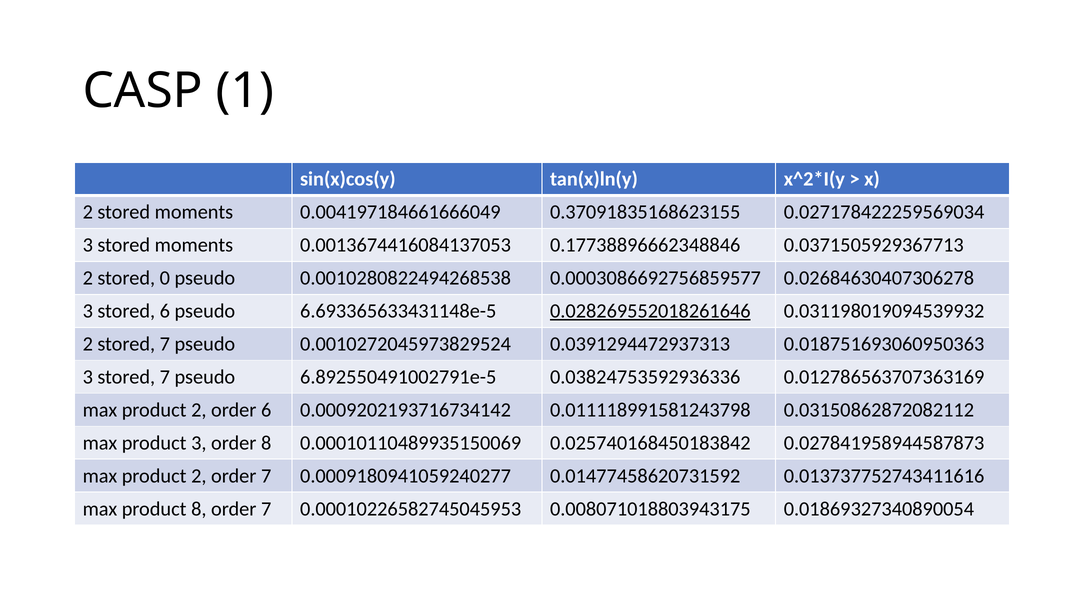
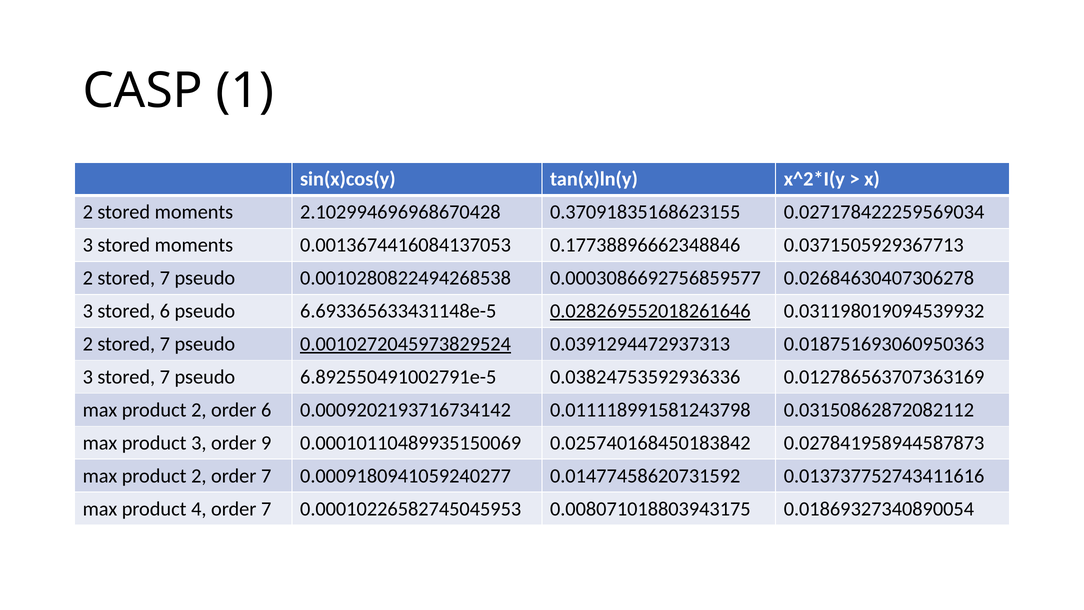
0.004197184661666049: 0.004197184661666049 -> 2.102994696968670428
0 at (165, 278): 0 -> 7
0.0010272045973829524 underline: none -> present
order 8: 8 -> 9
product 8: 8 -> 4
